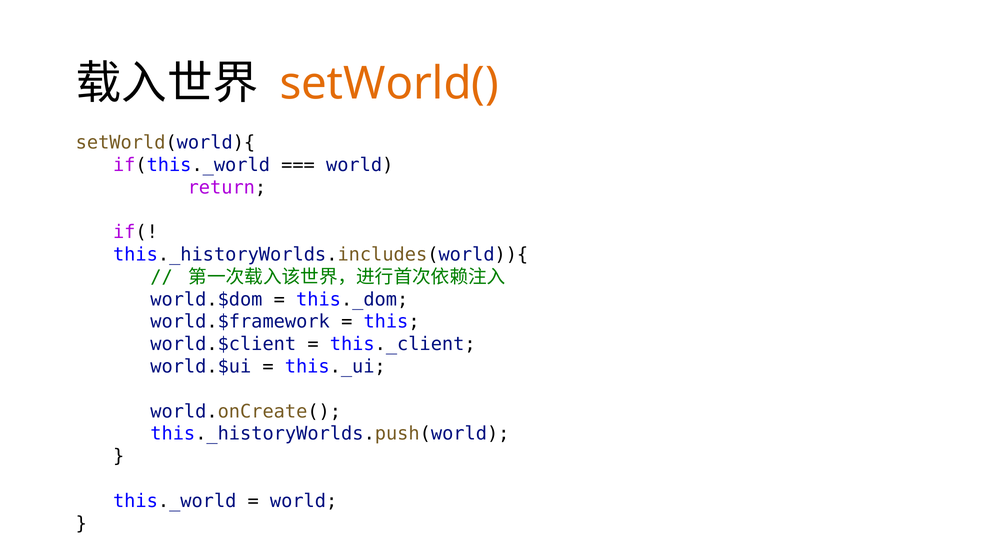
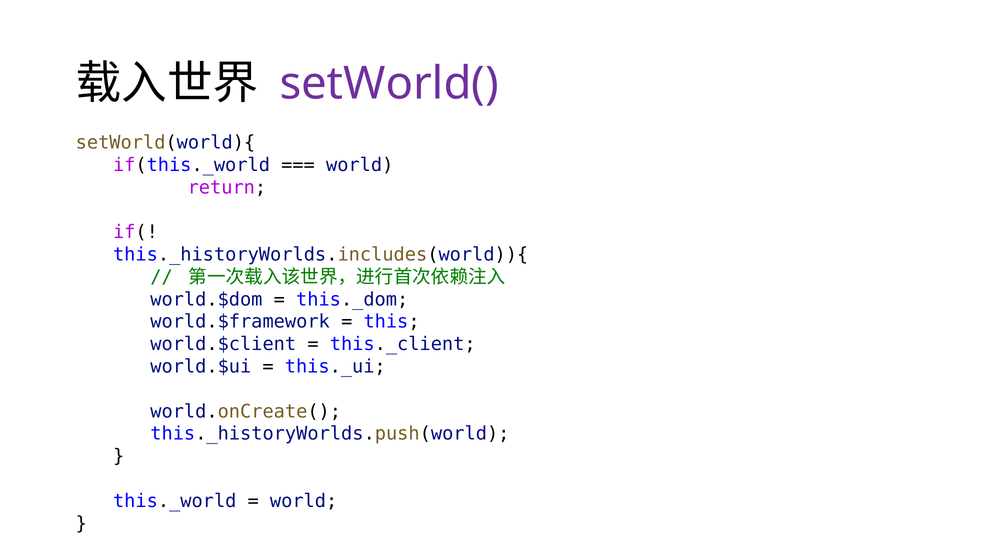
setWorld( colour: orange -> purple
